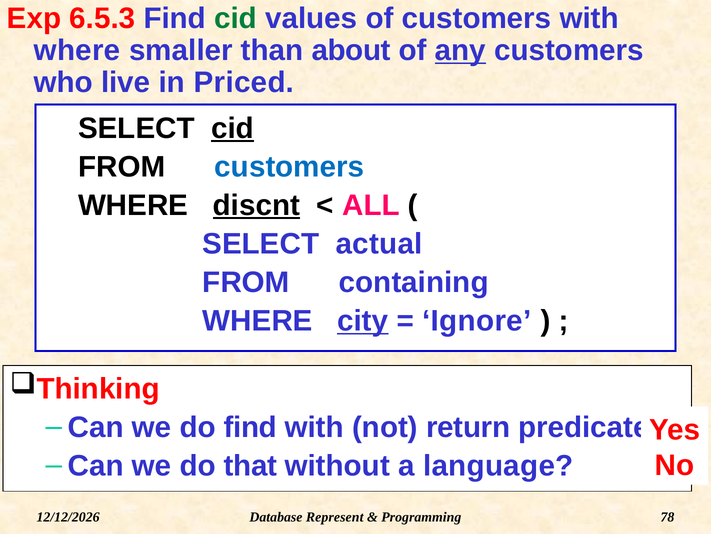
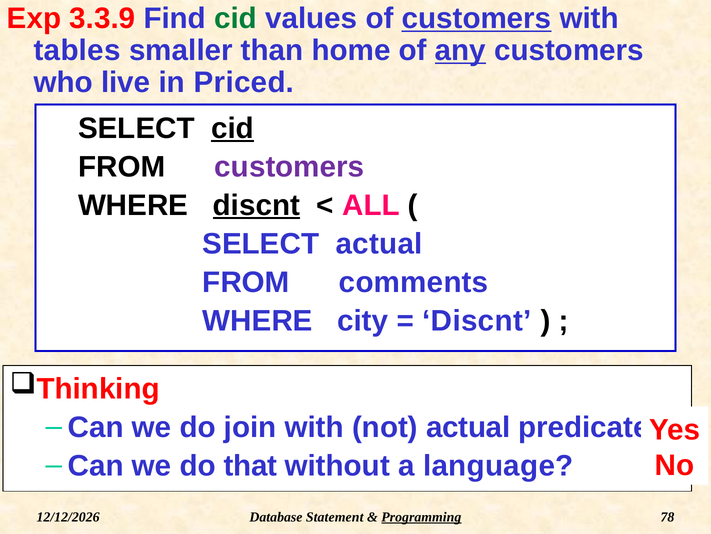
6.5.3: 6.5.3 -> 3.3.9
customers at (477, 18) underline: none -> present
where at (77, 50): where -> tables
about: about -> home
customers at (289, 167) colour: blue -> purple
containing: containing -> comments
city underline: present -> none
Ignore at (477, 321): Ignore -> Discnt
do find: find -> join
not return: return -> actual
Represent: Represent -> Statement
Programming underline: none -> present
